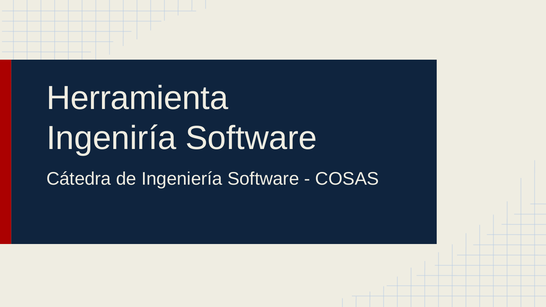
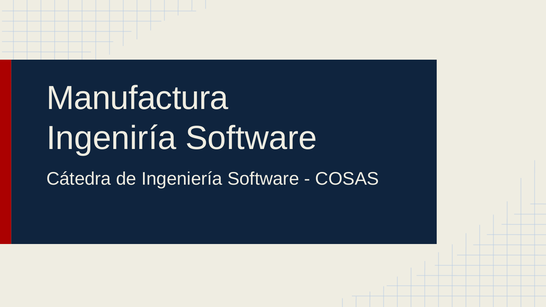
Herramienta: Herramienta -> Manufactura
